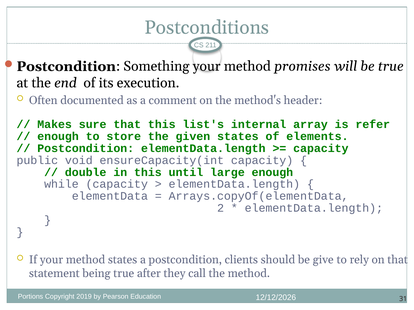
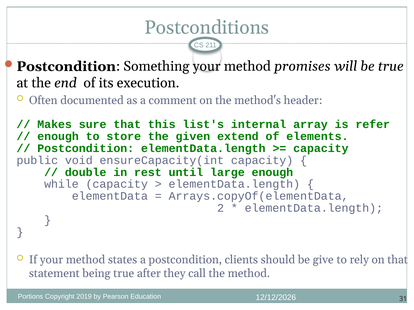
given states: states -> extend
in this: this -> rest
